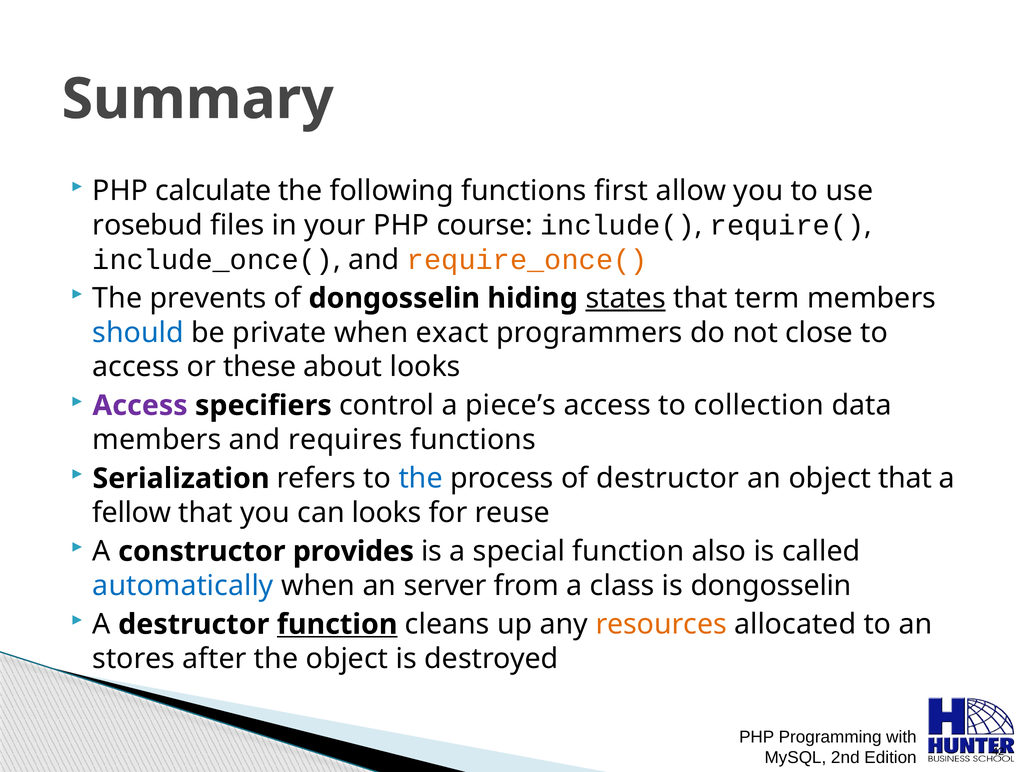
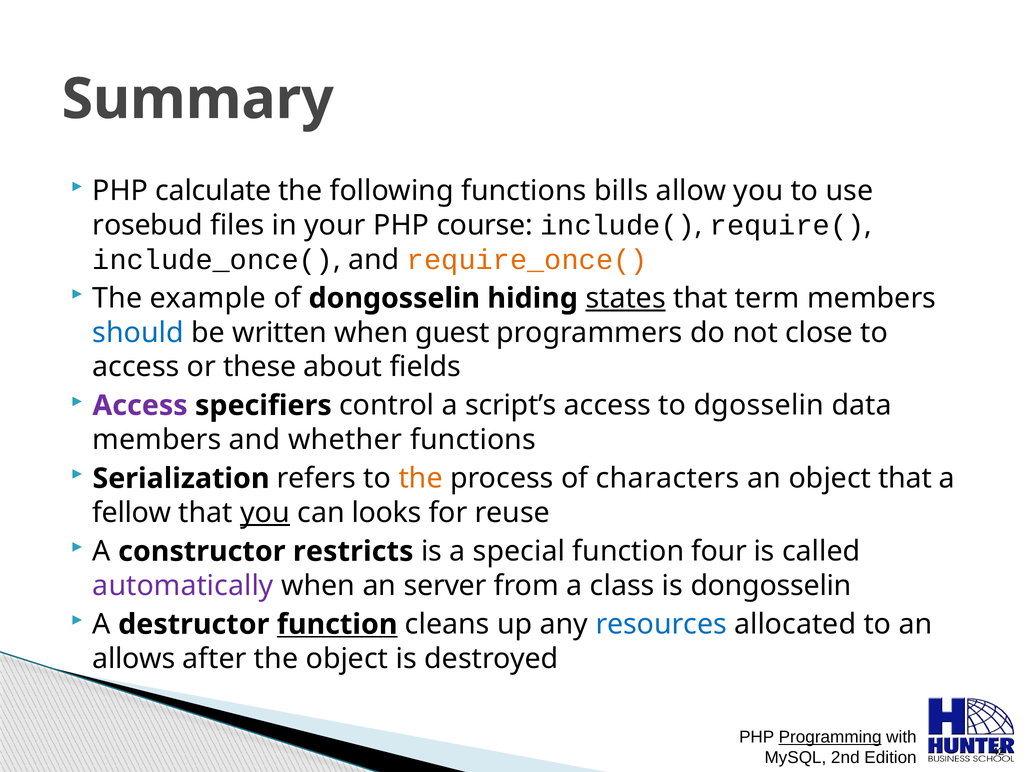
first: first -> bills
prevents: prevents -> example
private: private -> written
exact: exact -> guest
about looks: looks -> fields
piece’s: piece’s -> script’s
collection: collection -> dgosselin
requires: requires -> whether
the at (421, 478) colour: blue -> orange
of destructor: destructor -> characters
you at (265, 513) underline: none -> present
provides: provides -> restricts
also: also -> four
automatically colour: blue -> purple
resources colour: orange -> blue
stores: stores -> allows
Programming underline: none -> present
